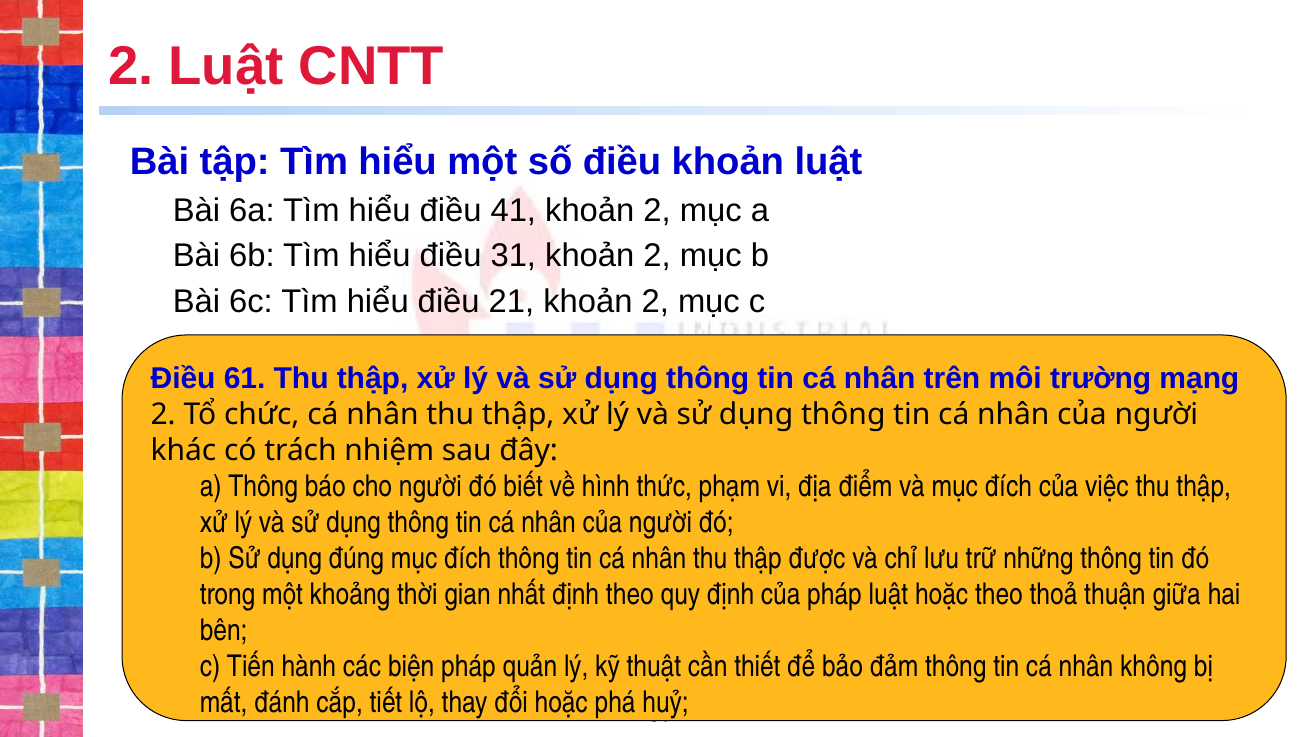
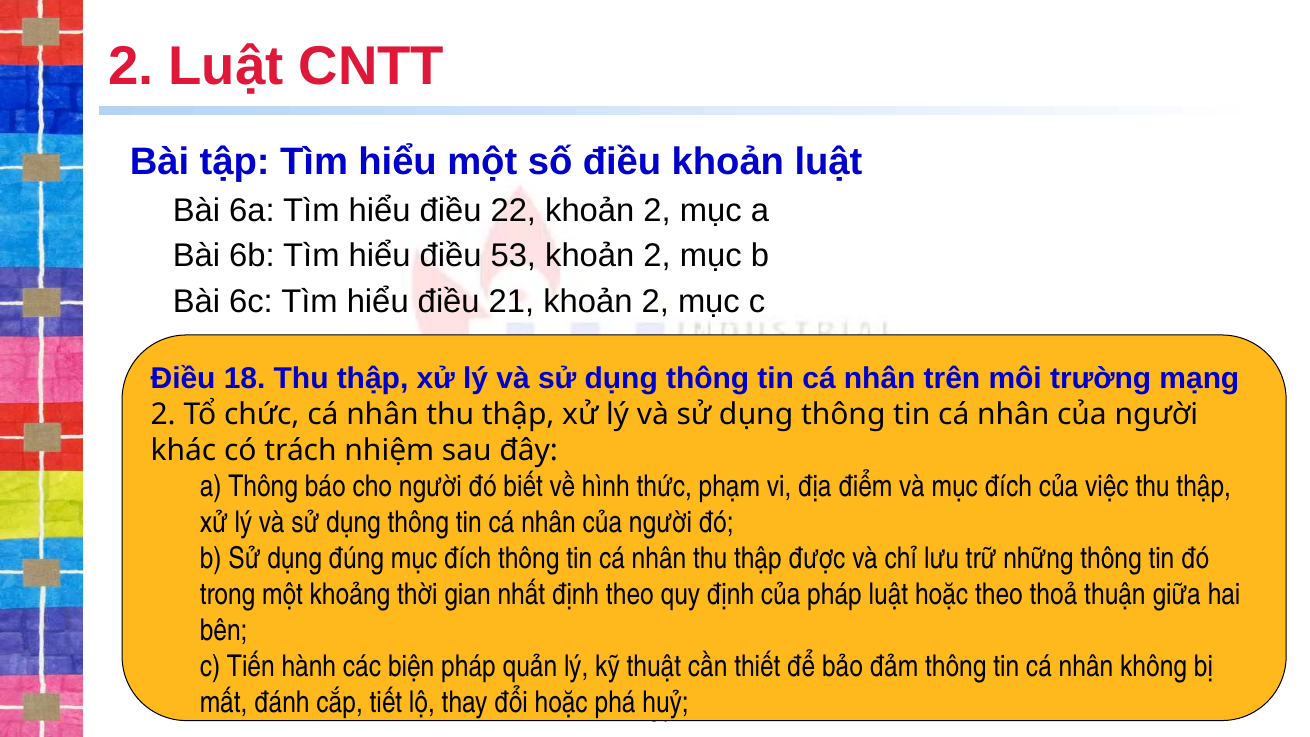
41: 41 -> 22
31: 31 -> 53
61: 61 -> 18
